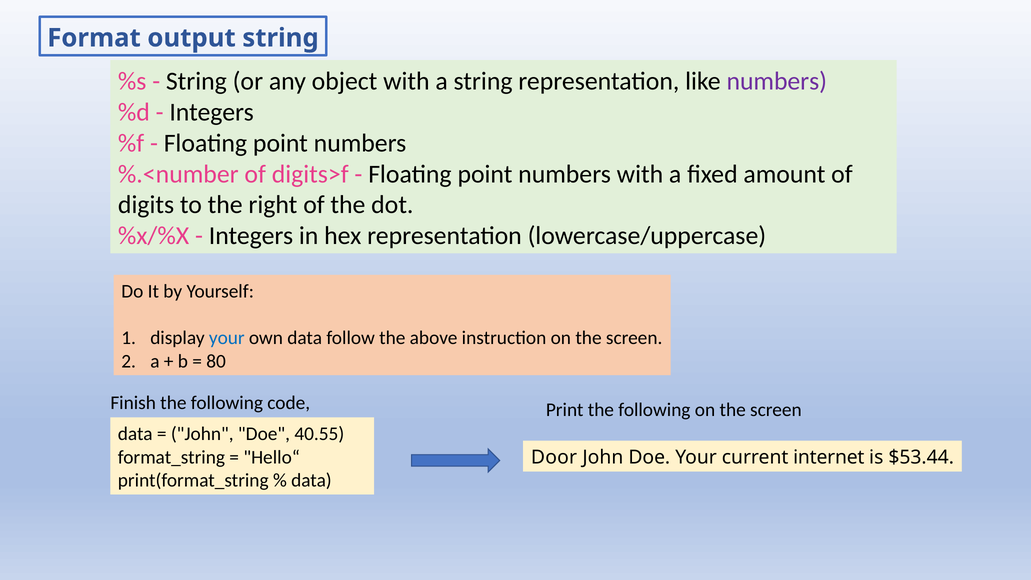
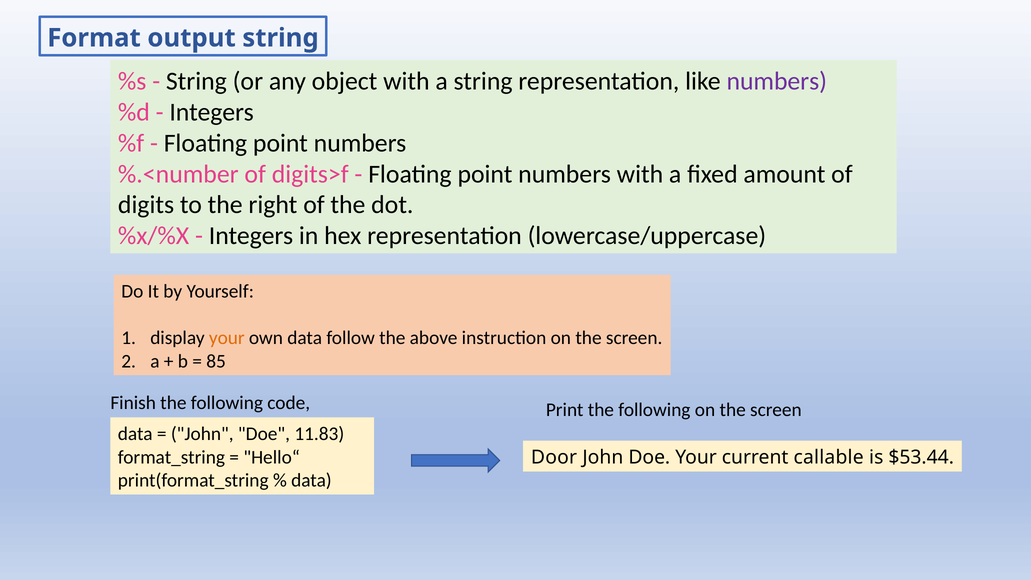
your at (227, 338) colour: blue -> orange
80: 80 -> 85
40.55: 40.55 -> 11.83
internet: internet -> callable
